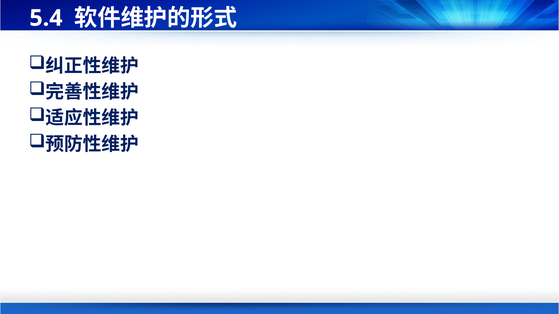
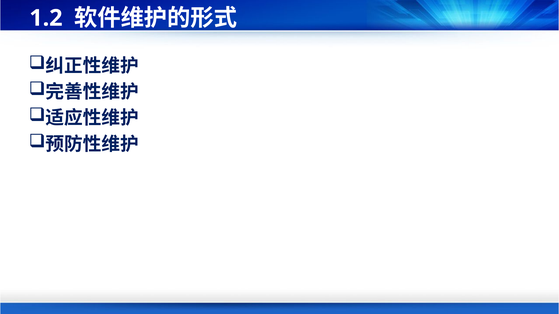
5.4: 5.4 -> 1.2
